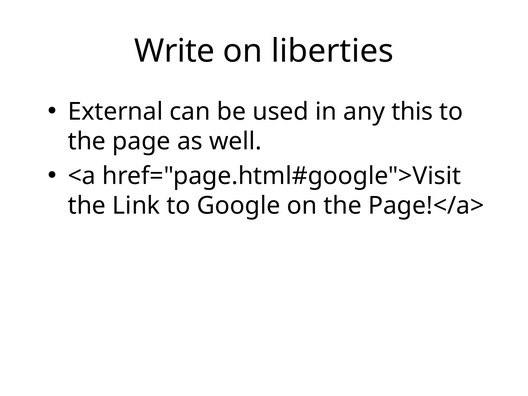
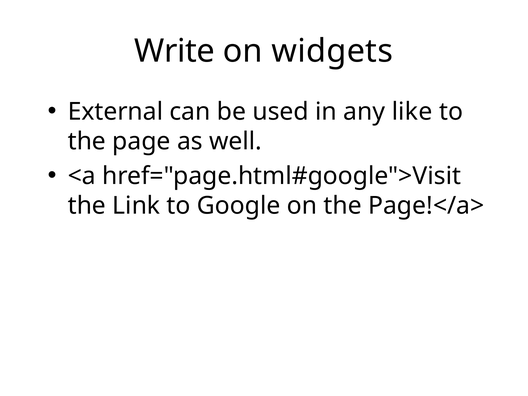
liberties: liberties -> widgets
this: this -> like
